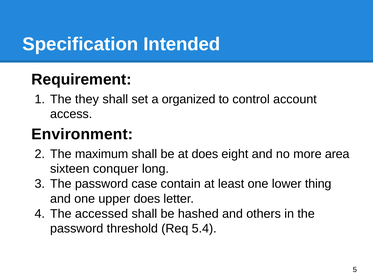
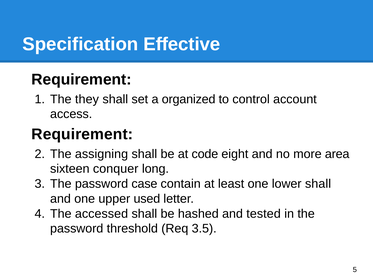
Intended: Intended -> Effective
Environment at (82, 134): Environment -> Requirement
maximum: maximum -> assigning
at does: does -> code
lower thing: thing -> shall
upper does: does -> used
others: others -> tested
5.4: 5.4 -> 3.5
